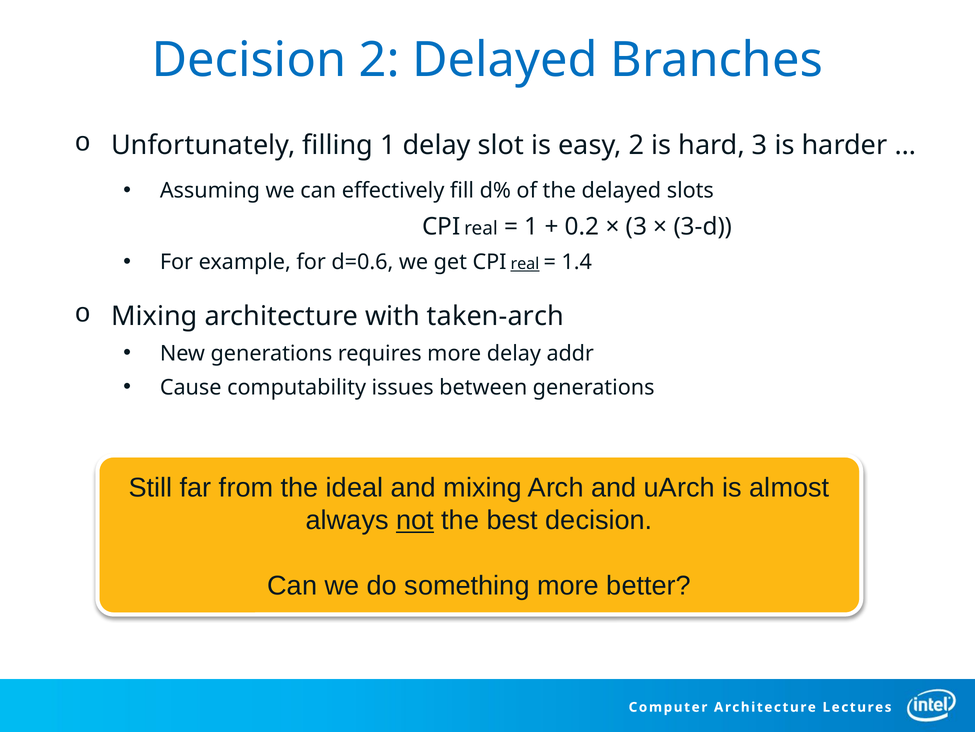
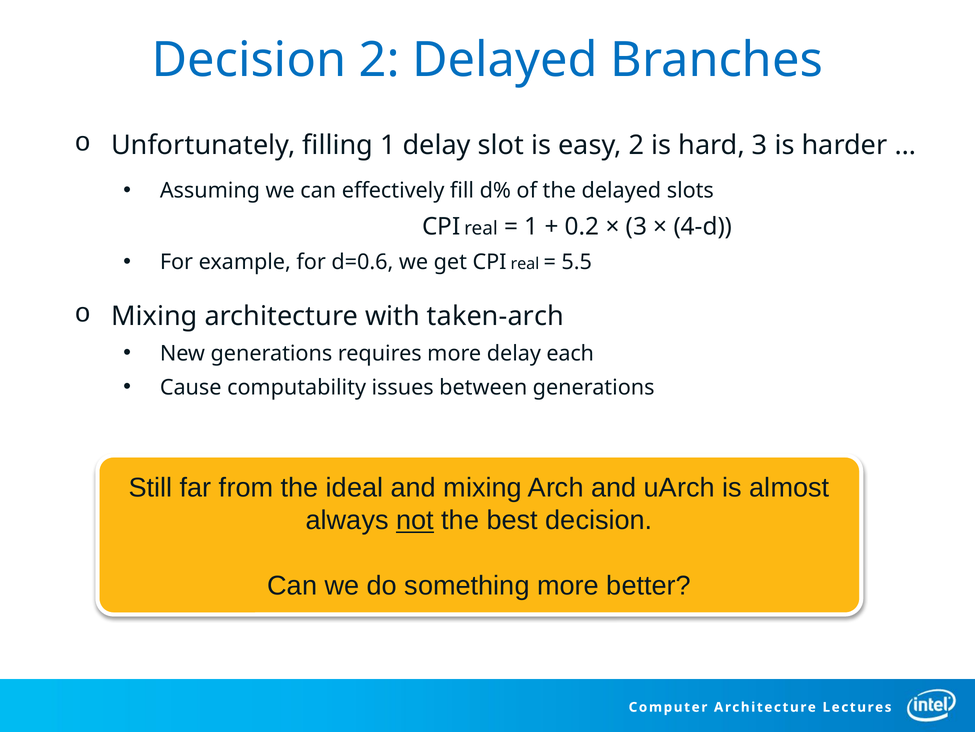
3-d: 3-d -> 4-d
real at (525, 264) underline: present -> none
1.4: 1.4 -> 5.5
addr: addr -> each
